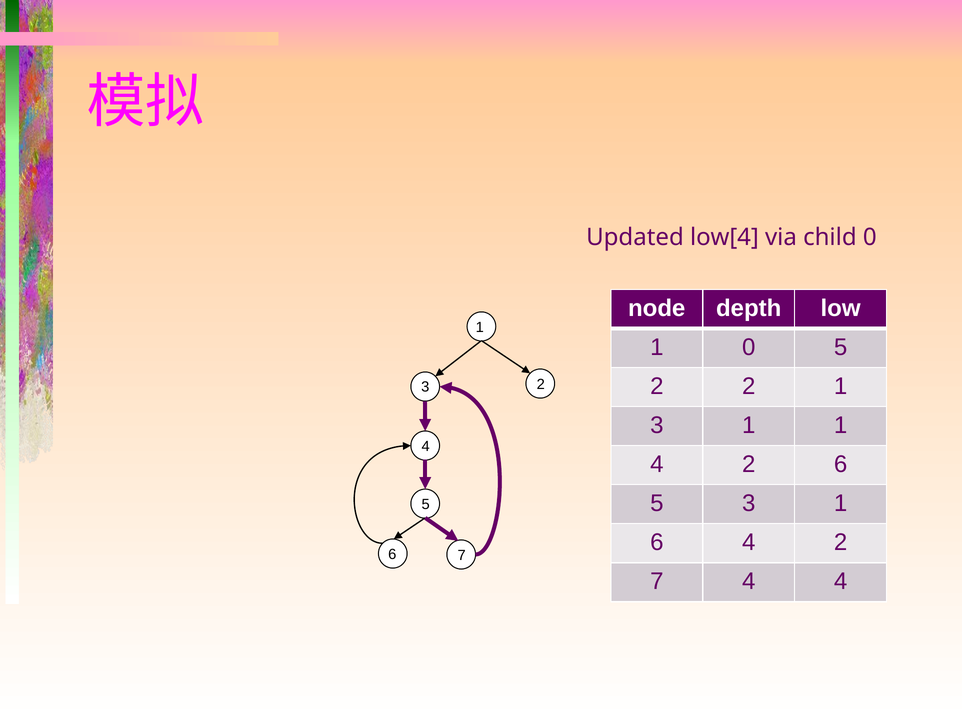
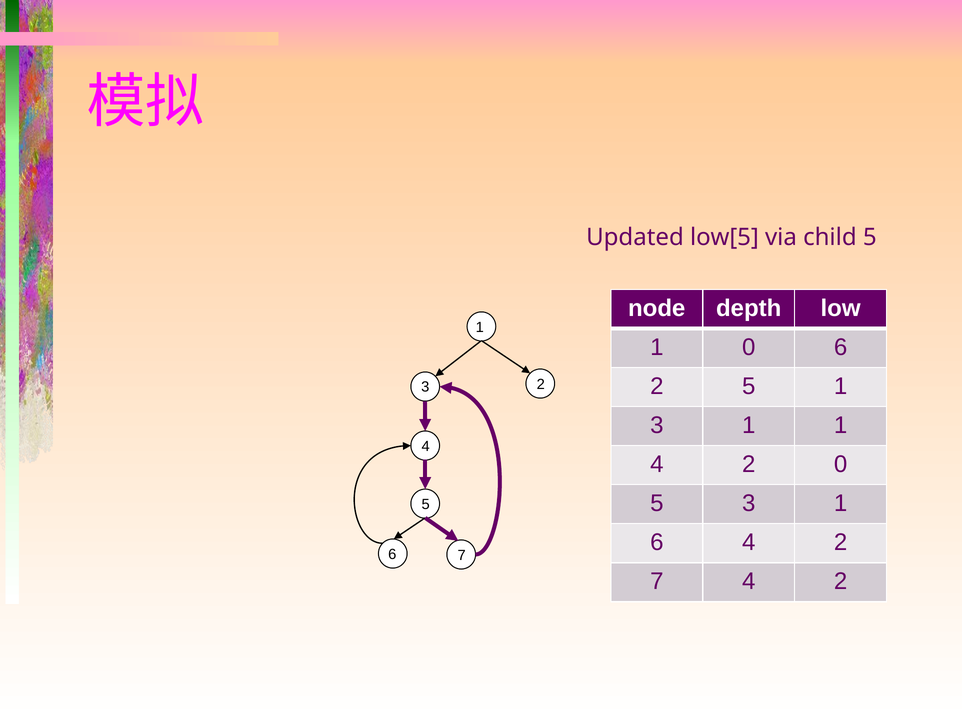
low[4: low[4 -> low[5
child 0: 0 -> 5
0 5: 5 -> 6
2 2: 2 -> 5
2 6: 6 -> 0
7 4 4: 4 -> 2
